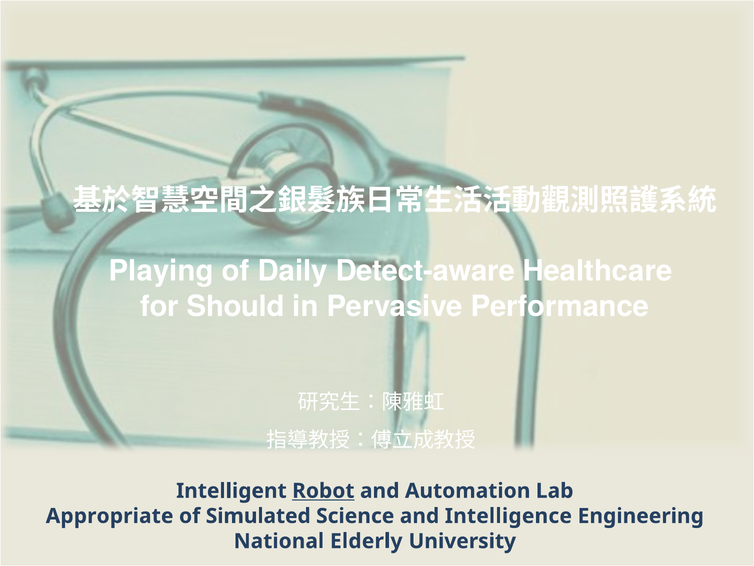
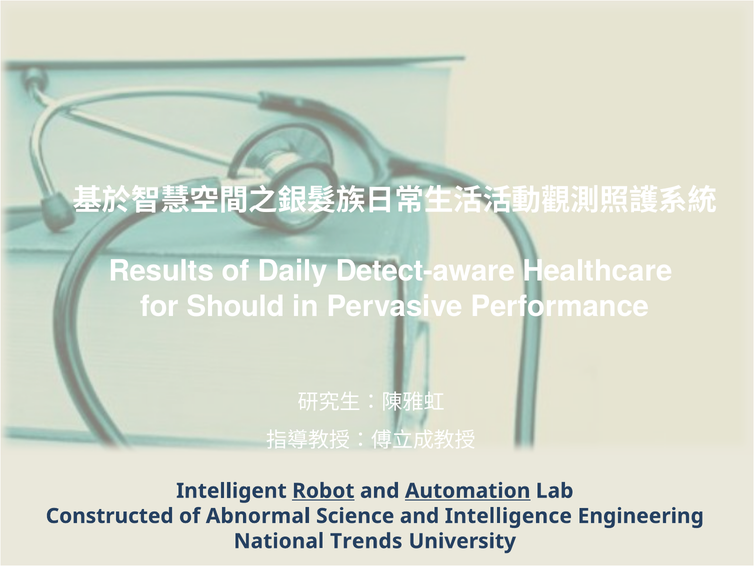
Playing: Playing -> Results
Automation underline: none -> present
Appropriate: Appropriate -> Constructed
Simulated: Simulated -> Abnormal
Elderly: Elderly -> Trends
